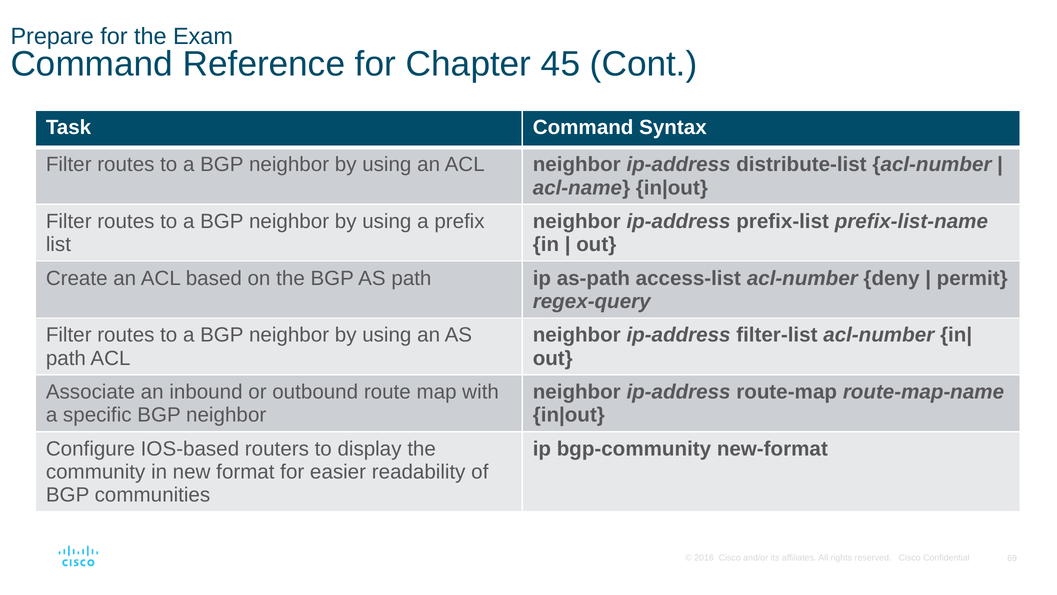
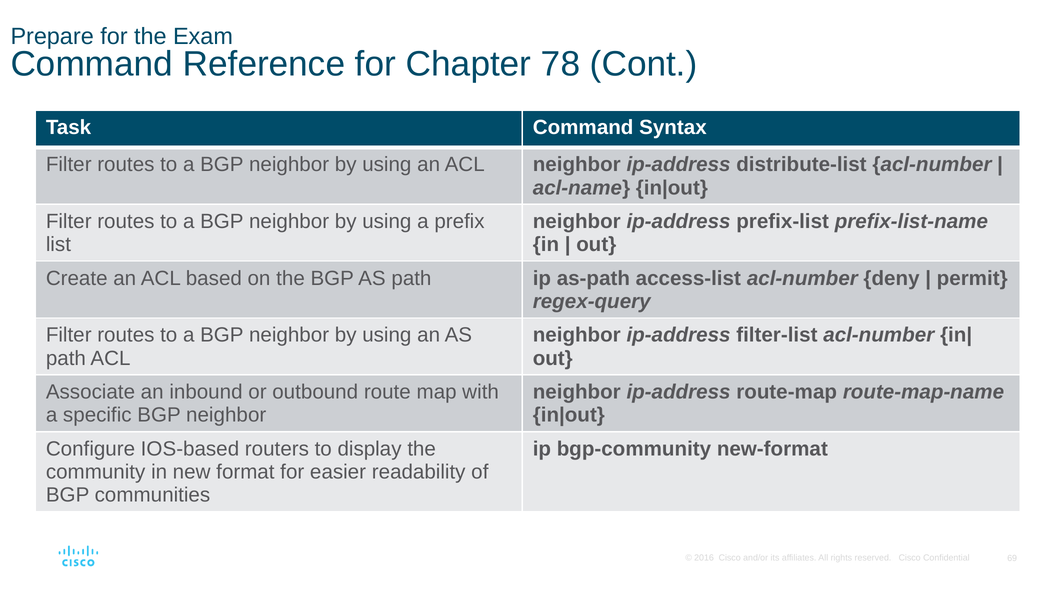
45: 45 -> 78
